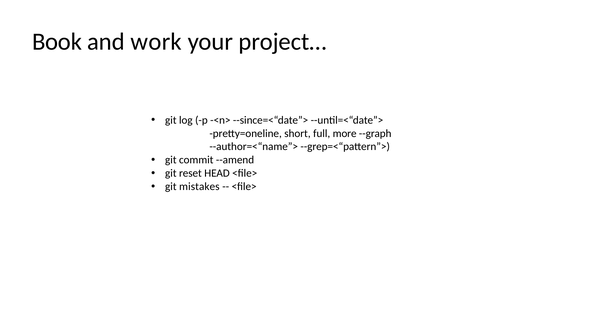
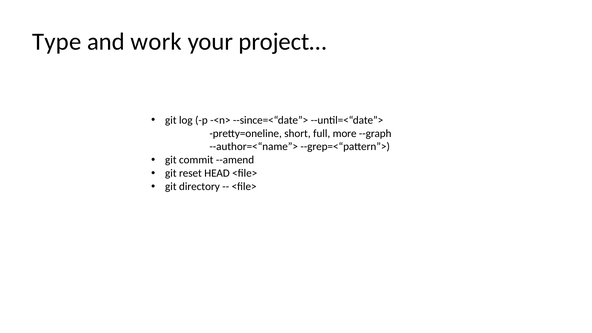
Book: Book -> Type
mistakes: mistakes -> directory
